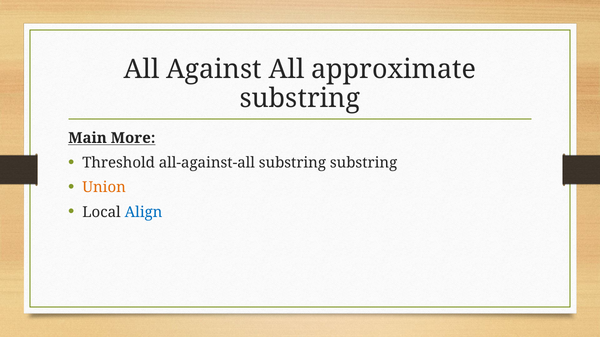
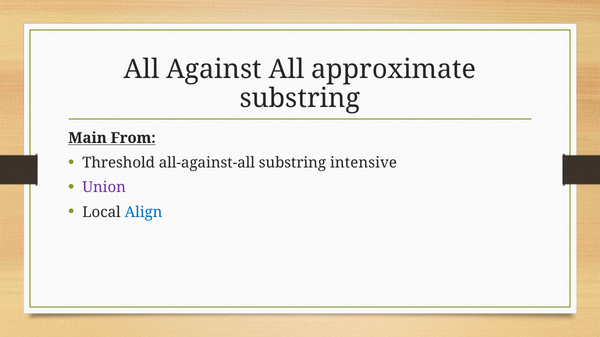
More: More -> From
substring substring: substring -> intensive
Union colour: orange -> purple
